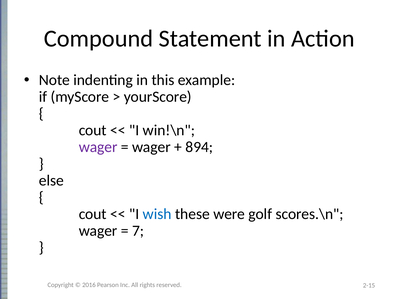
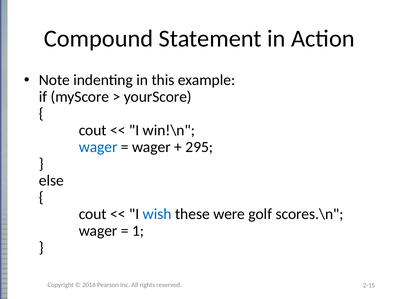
wager at (98, 147) colour: purple -> blue
894: 894 -> 295
7: 7 -> 1
